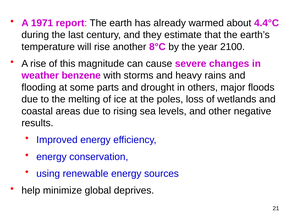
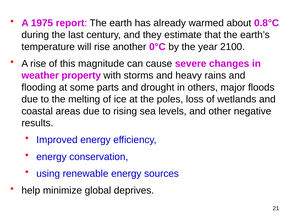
1971: 1971 -> 1975
4.4°C: 4.4°C -> 0.8°C
8°C: 8°C -> 0°C
benzene: benzene -> property
